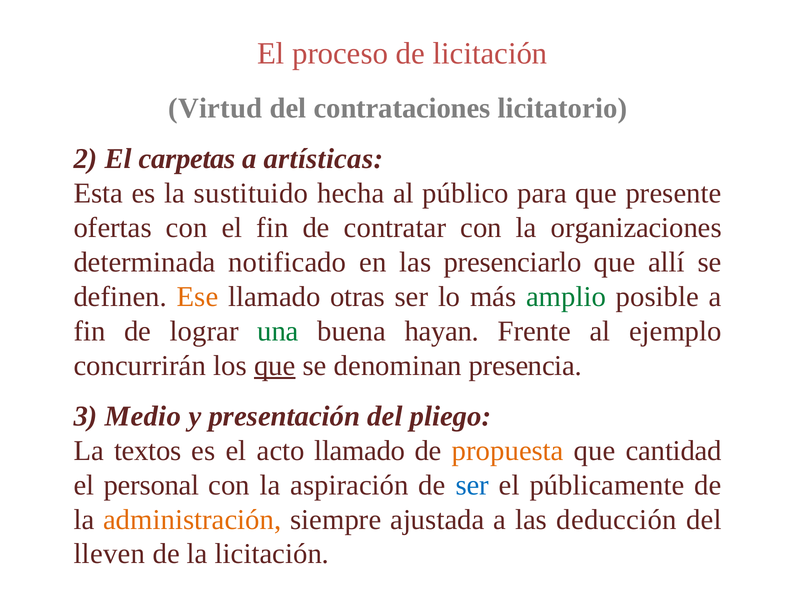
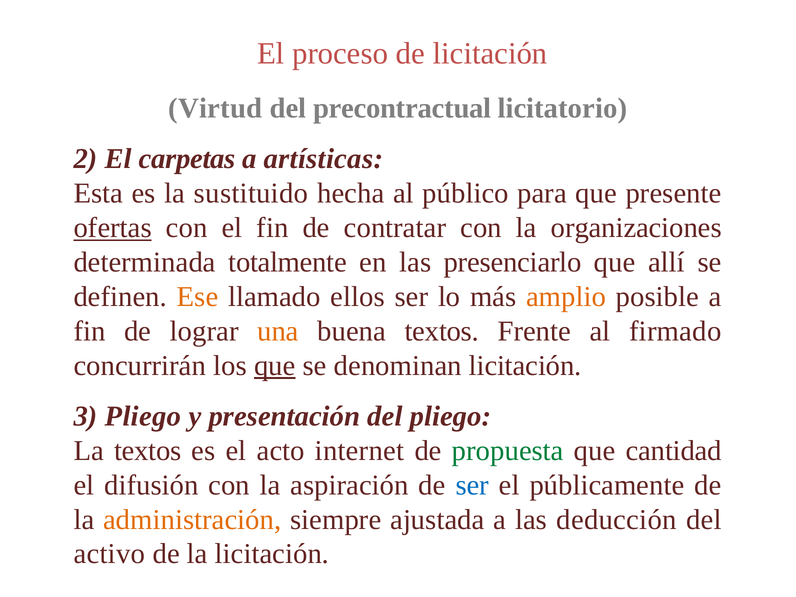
contrataciones: contrataciones -> precontractual
ofertas underline: none -> present
notificado: notificado -> totalmente
otras: otras -> ellos
amplio colour: green -> orange
una colour: green -> orange
buena hayan: hayan -> textos
ejemplo: ejemplo -> firmado
denominan presencia: presencia -> licitación
3 Medio: Medio -> Pliego
acto llamado: llamado -> internet
propuesta colour: orange -> green
personal: personal -> difusión
lleven: lleven -> activo
